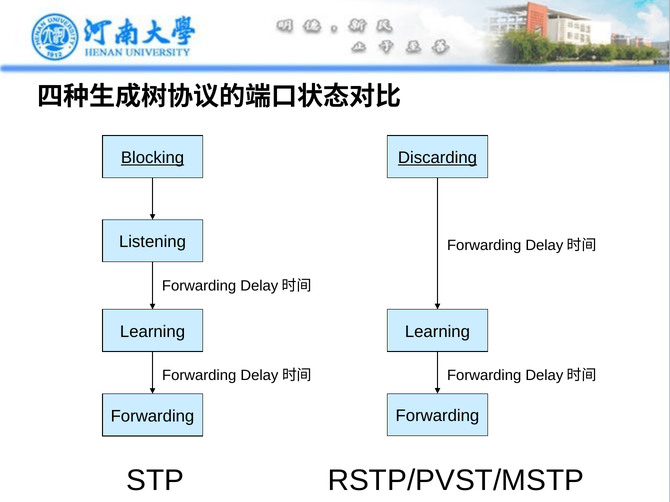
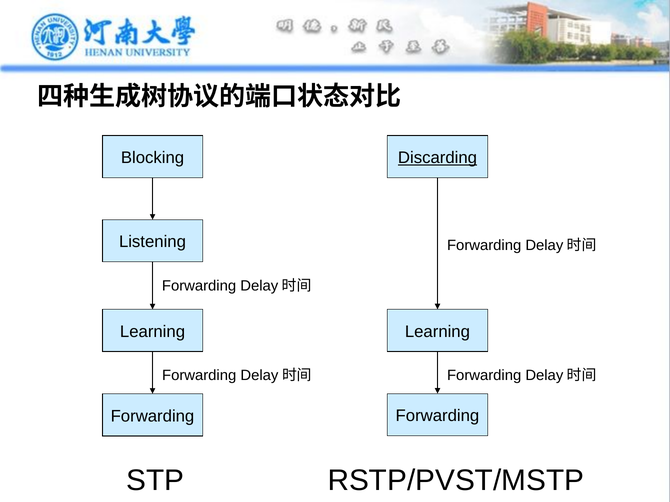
Blocking underline: present -> none
